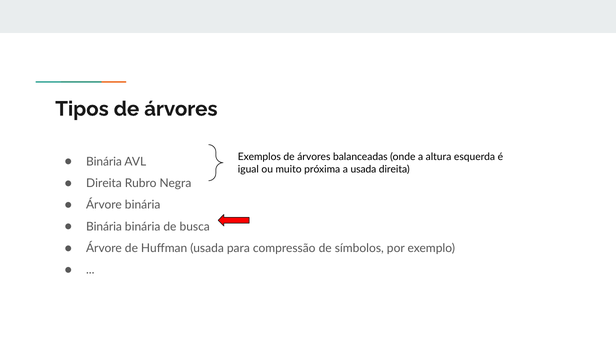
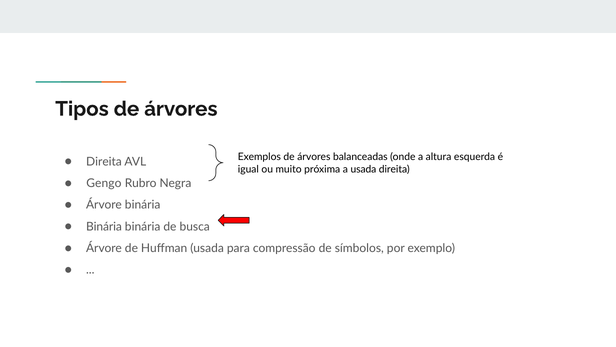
Binária at (104, 161): Binária -> Direita
Direita at (104, 183): Direita -> Gengo
